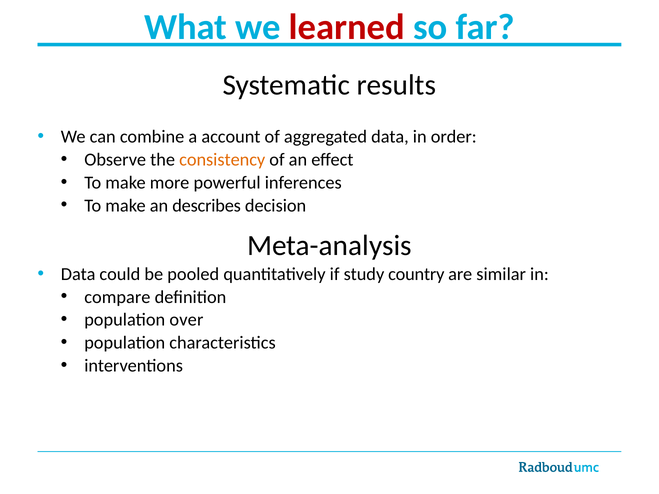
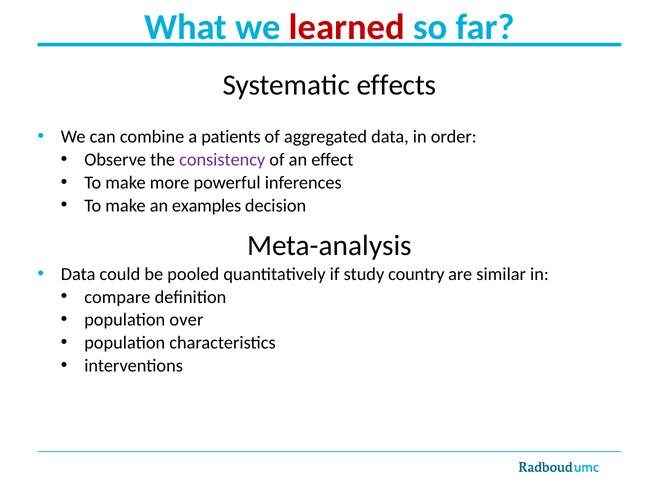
results: results -> effects
account: account -> patients
consistency colour: orange -> purple
describes: describes -> examples
